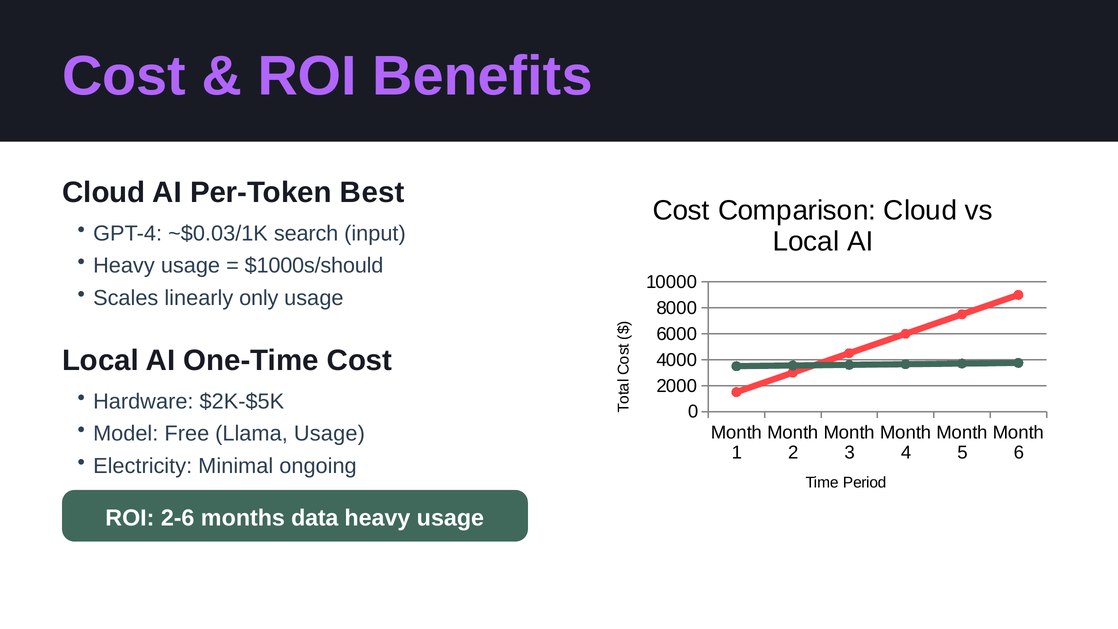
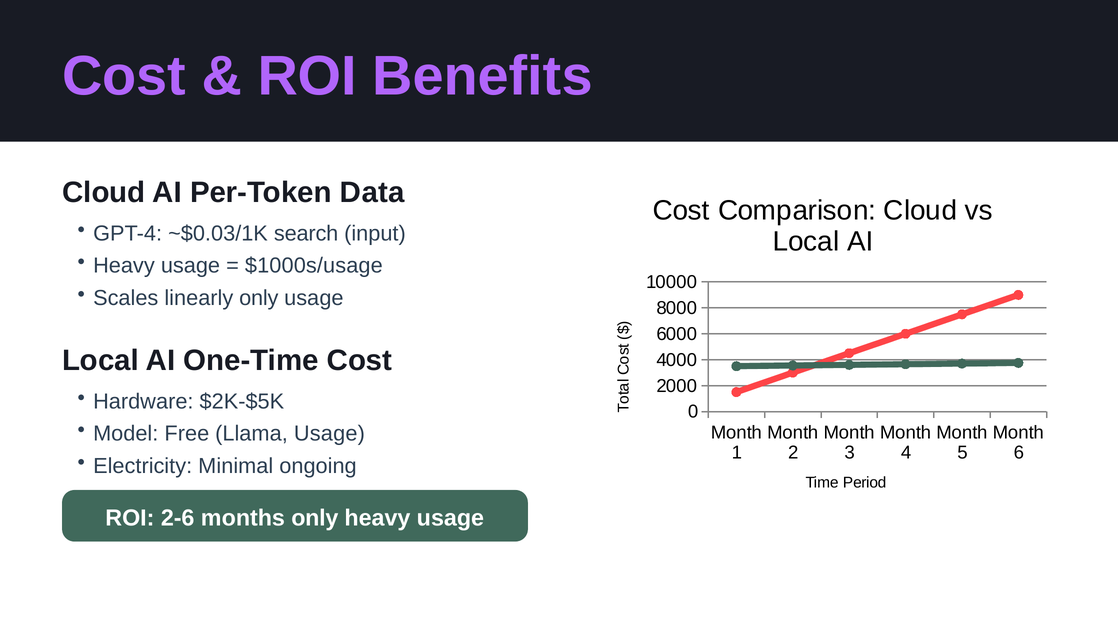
Best: Best -> Data
$1000s/should: $1000s/should -> $1000s/usage
months data: data -> only
